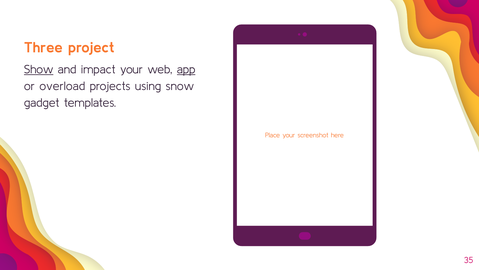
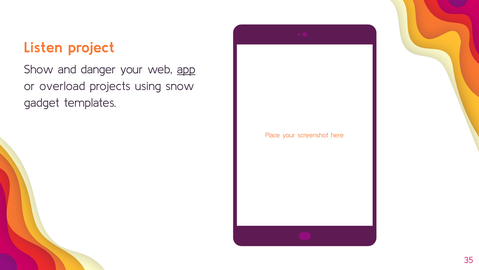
Three: Three -> Listen
Show underline: present -> none
impact: impact -> danger
